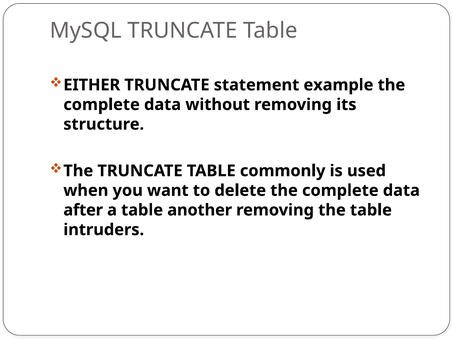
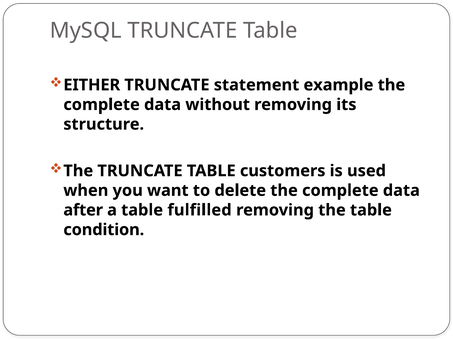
commonly: commonly -> customers
another: another -> fulfilled
intruders: intruders -> condition
